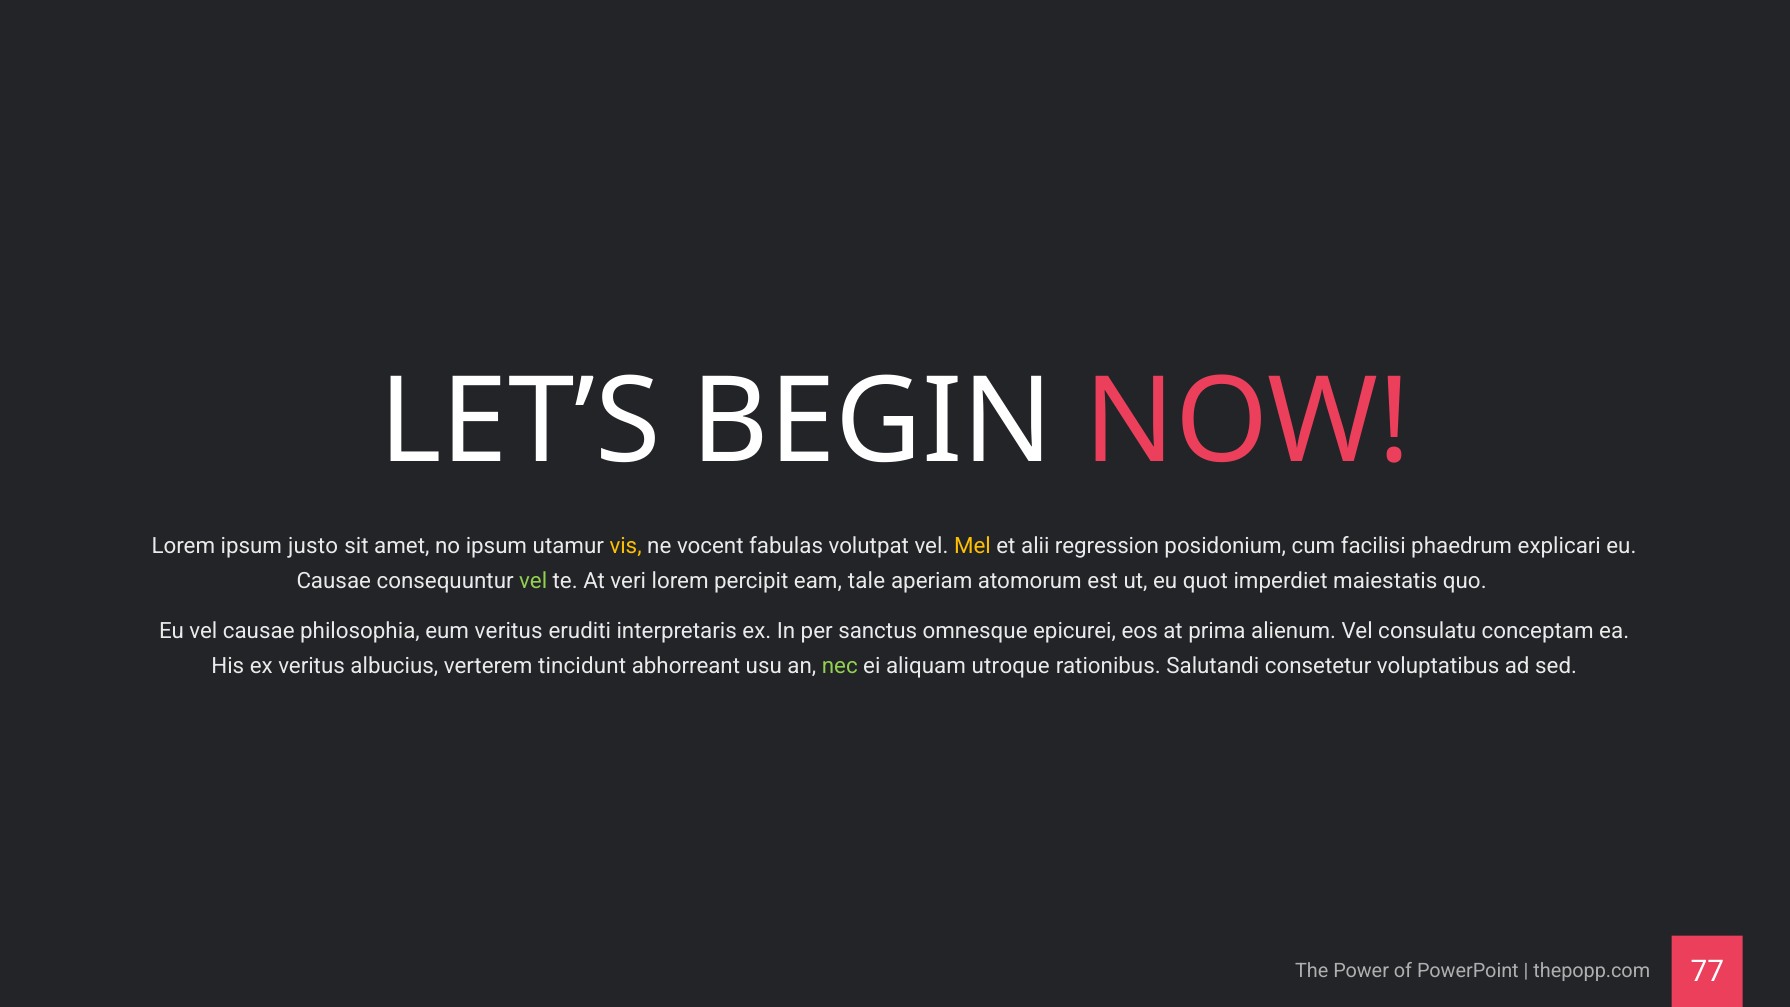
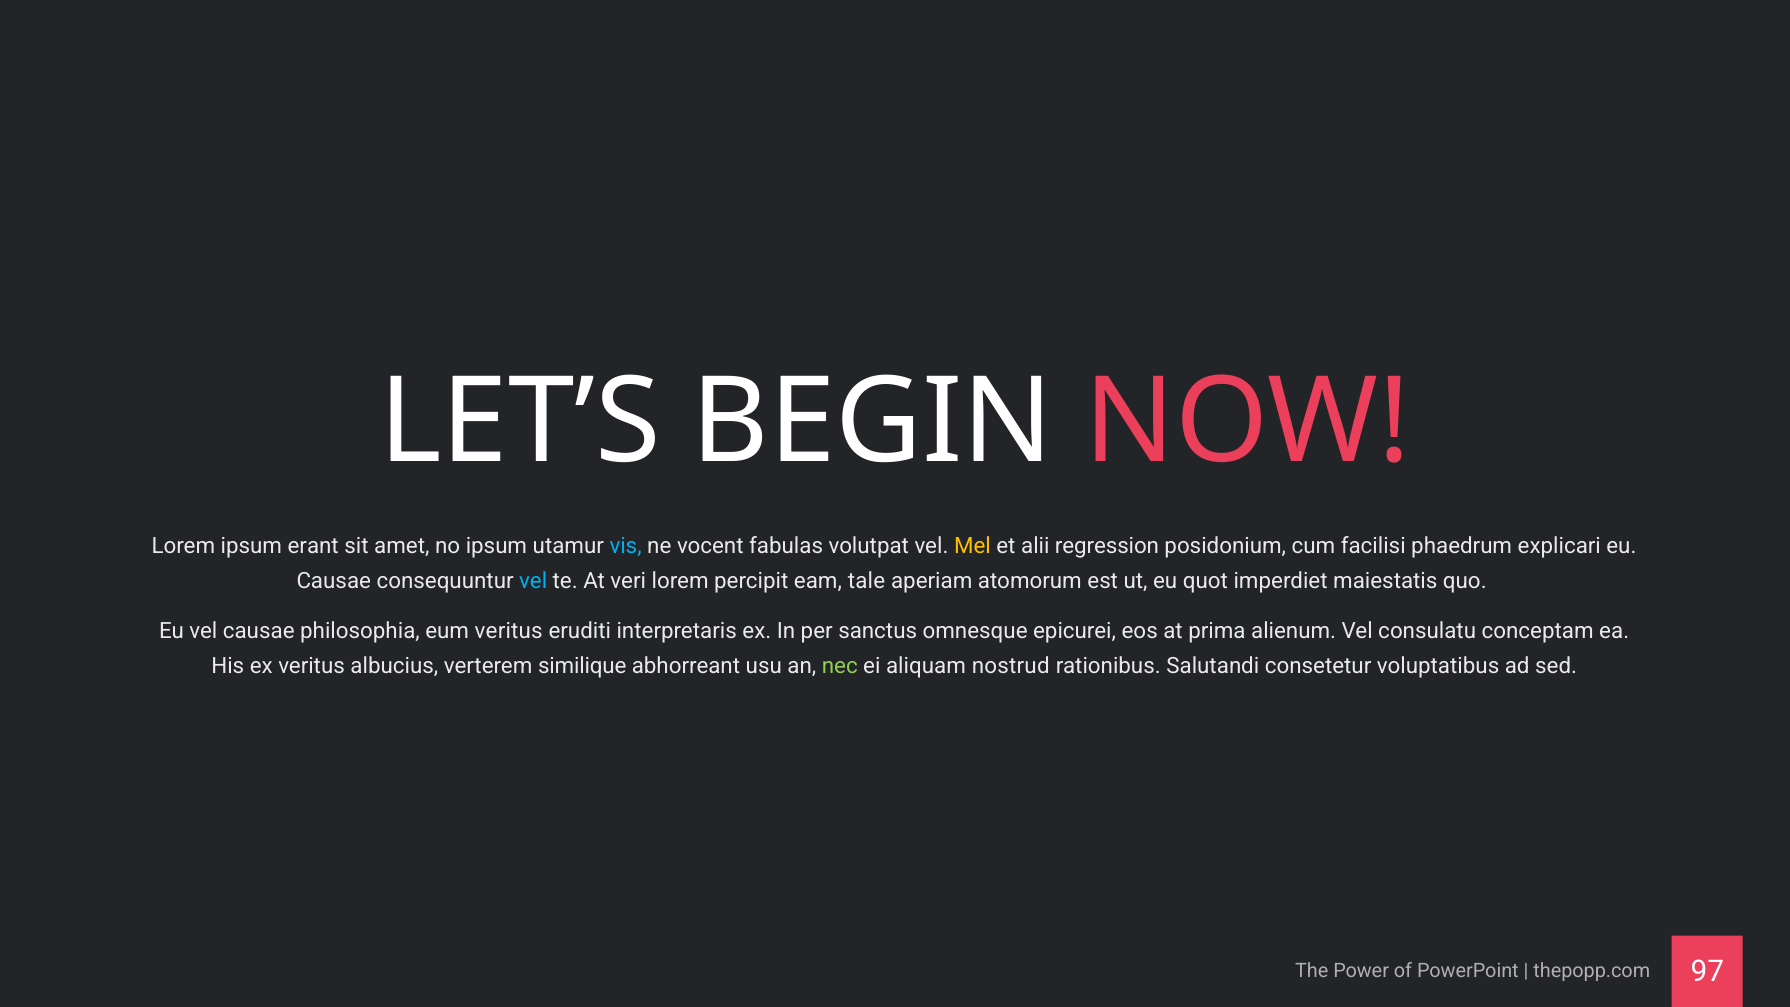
justo: justo -> erant
vis colour: yellow -> light blue
vel at (533, 581) colour: light green -> light blue
tincidunt: tincidunt -> similique
utroque: utroque -> nostrud
77: 77 -> 97
